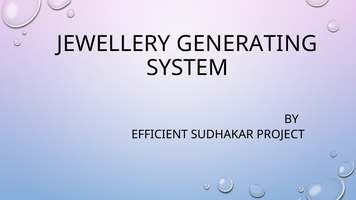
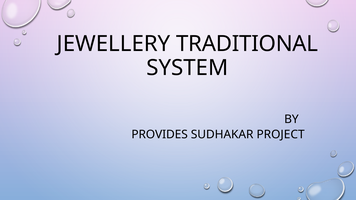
GENERATING: GENERATING -> TRADITIONAL
EFFICIENT: EFFICIENT -> PROVIDES
